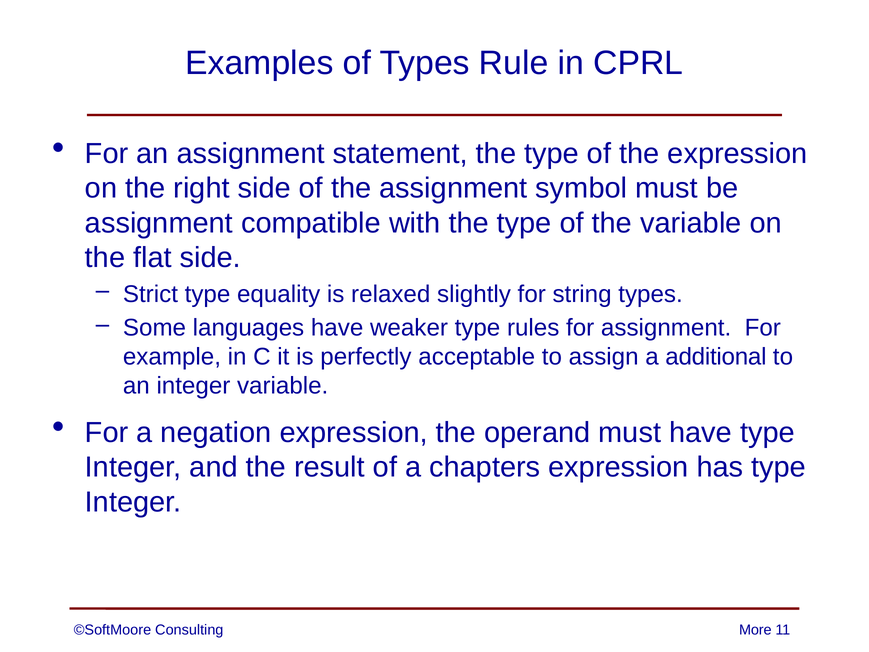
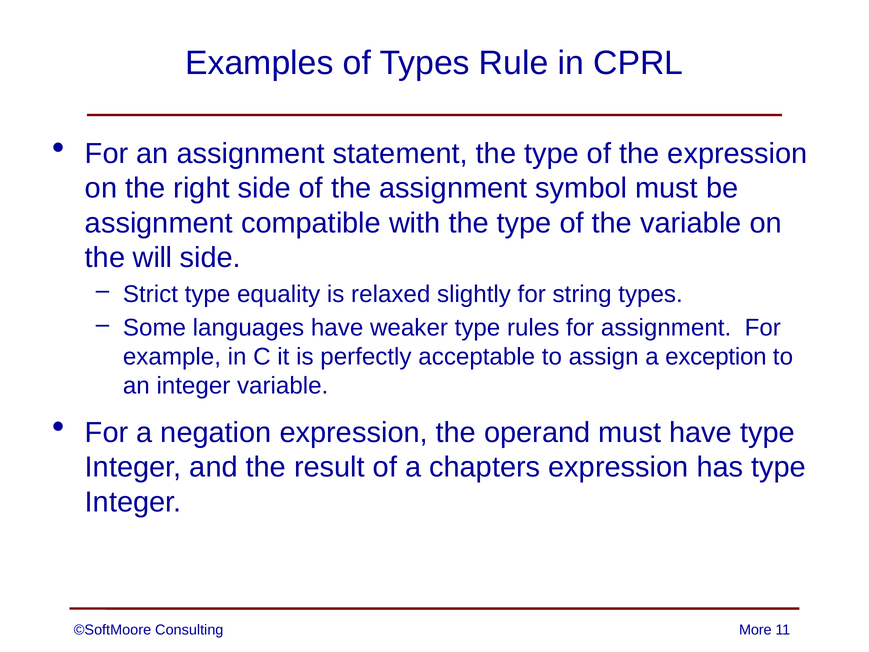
flat: flat -> will
additional: additional -> exception
